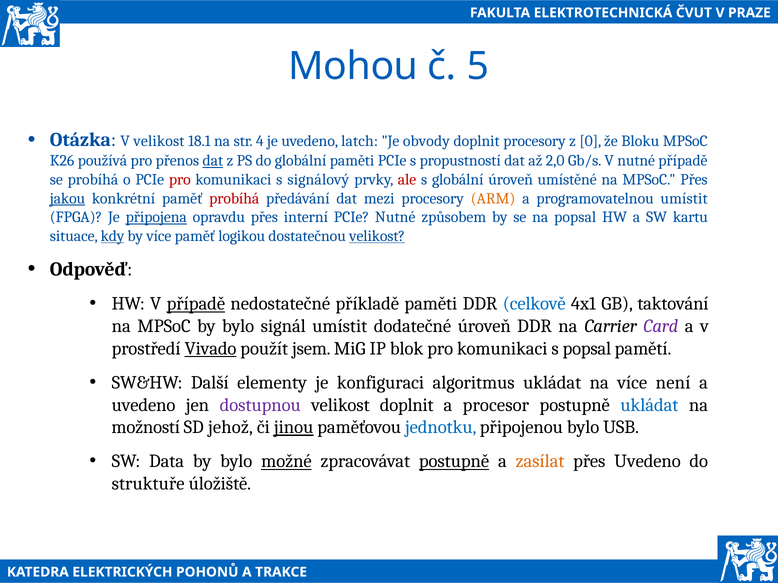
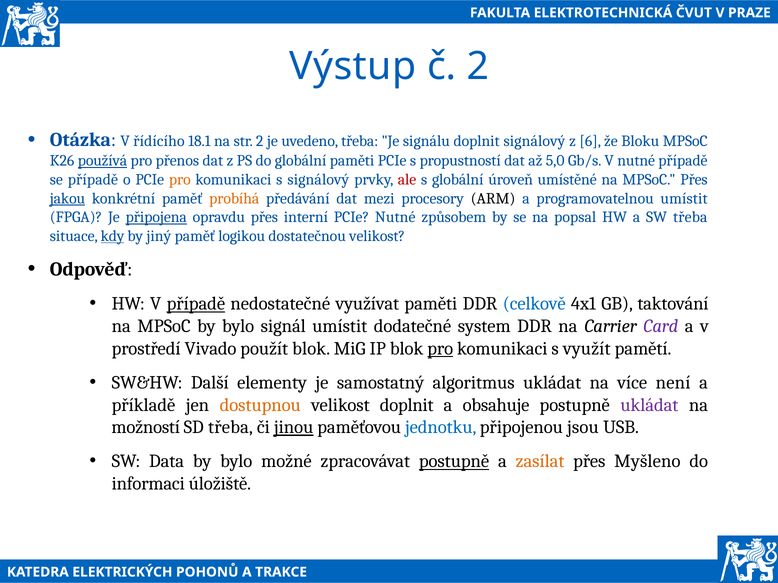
Mohou: Mohou -> Výstup
č 5: 5 -> 2
V velikost: velikost -> řídícího
str 4: 4 -> 2
uvedeno latch: latch -> třeba
obvody: obvody -> signálu
doplnit procesory: procesory -> signálový
0: 0 -> 6
používá underline: none -> present
dat at (213, 161) underline: present -> none
2,0: 2,0 -> 5,0
se probíhá: probíhá -> případě
pro at (180, 180) colour: red -> orange
probíhá at (234, 199) colour: red -> orange
ARM colour: orange -> black
SW kartu: kartu -> třeba
by více: více -> jiný
velikost at (377, 236) underline: present -> none
příkladě: příkladě -> využívat
dodatečné úroveň: úroveň -> system
Vivado underline: present -> none
použít jsem: jsem -> blok
pro at (440, 349) underline: none -> present
s popsal: popsal -> využít
konfiguraci: konfiguraci -> samostatný
uvedeno at (144, 405): uvedeno -> příkladě
dostupnou colour: purple -> orange
procesor: procesor -> obsahuje
ukládat at (649, 405) colour: blue -> purple
SD jehož: jehož -> třeba
připojenou bylo: bylo -> jsou
možné underline: present -> none
přes Uvedeno: Uvedeno -> Myšleno
struktuře: struktuře -> informaci
